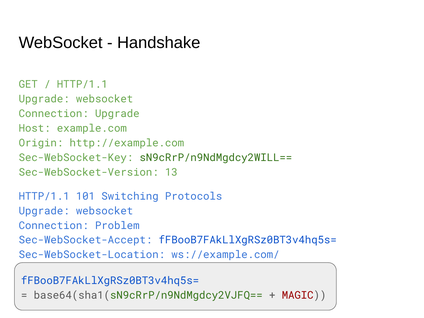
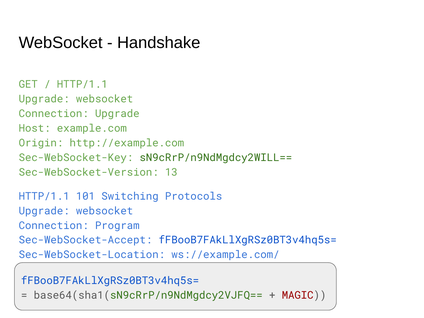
Problem: Problem -> Program
